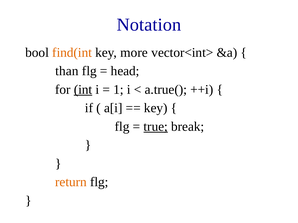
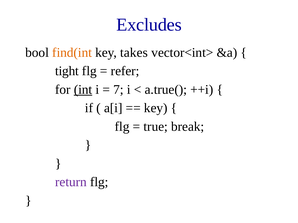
Notation: Notation -> Excludes
more: more -> takes
than: than -> tight
head: head -> refer
1: 1 -> 7
true underline: present -> none
return colour: orange -> purple
